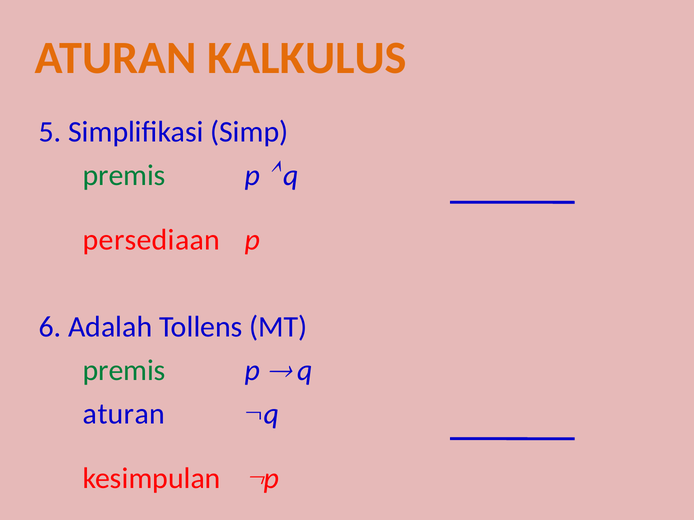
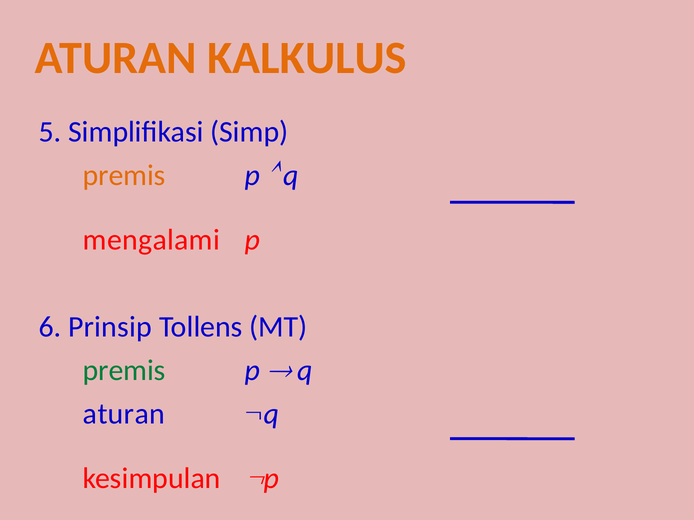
premis at (124, 176) colour: green -> orange
persediaan: persediaan -> mengalami
Adalah: Adalah -> Prinsip
